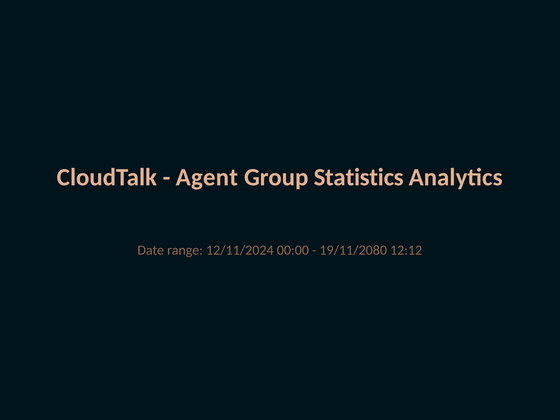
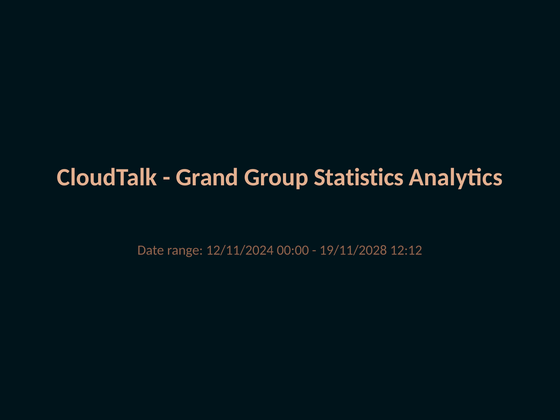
Agent: Agent -> Grand
19/11/2080: 19/11/2080 -> 19/11/2028
